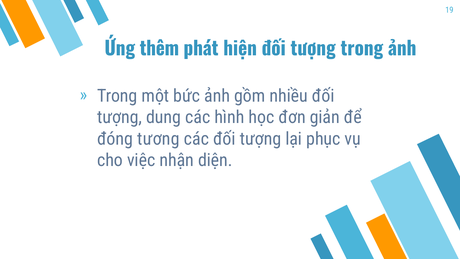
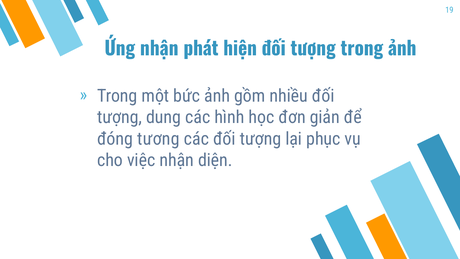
Ứng thêm: thêm -> nhận
